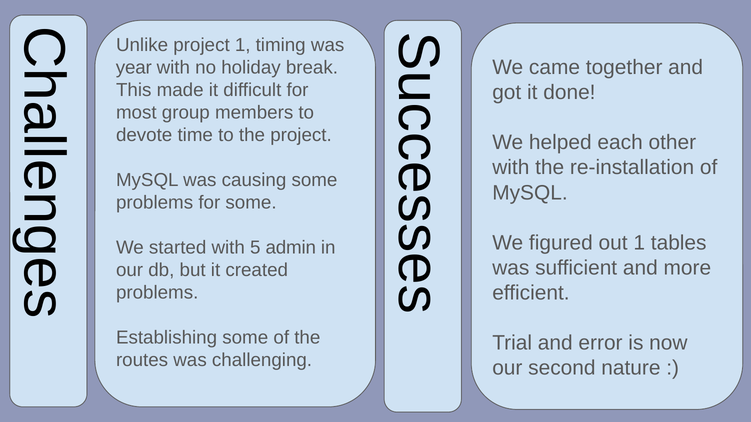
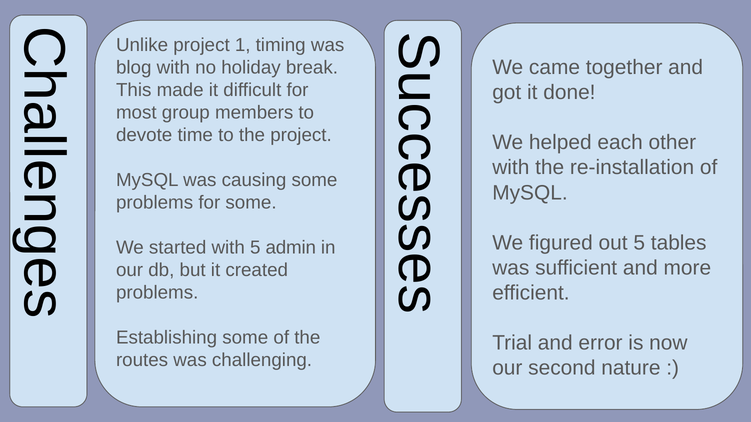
year: year -> blog
out 1: 1 -> 5
